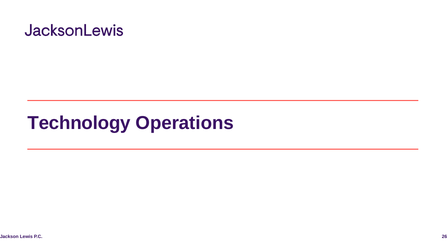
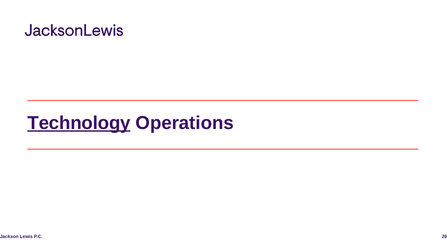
Technology underline: none -> present
